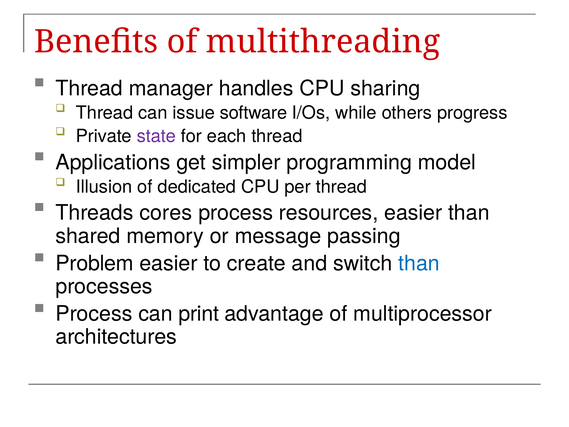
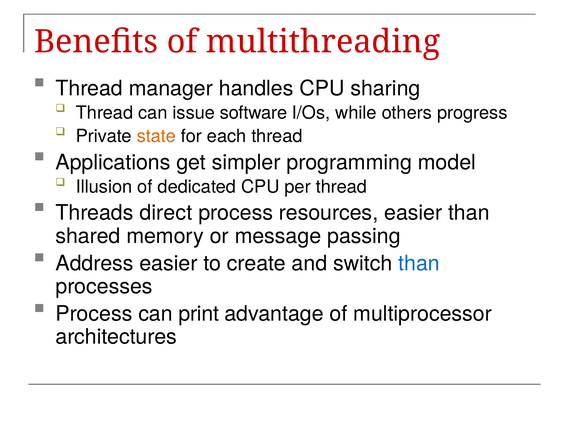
state colour: purple -> orange
cores: cores -> direct
Problem: Problem -> Address
